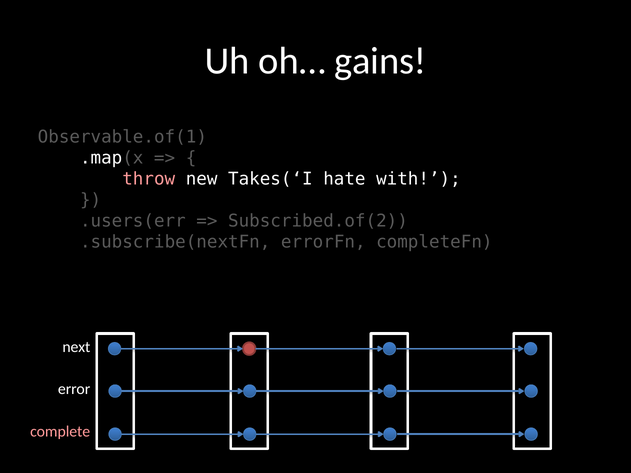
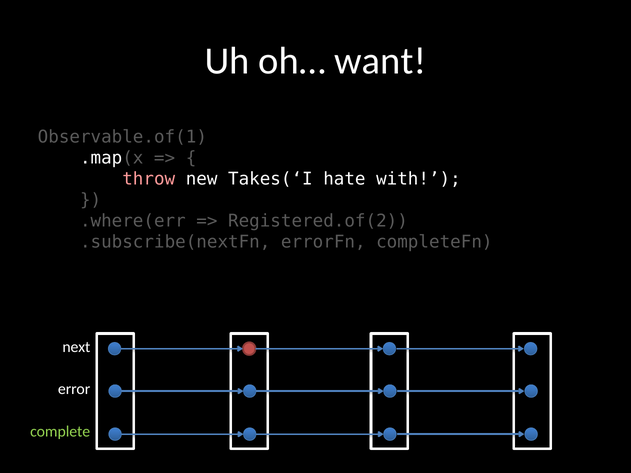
gains: gains -> want
.users(err: .users(err -> .where(err
Subscribed.of(2: Subscribed.of(2 -> Registered.of(2
complete colour: pink -> light green
